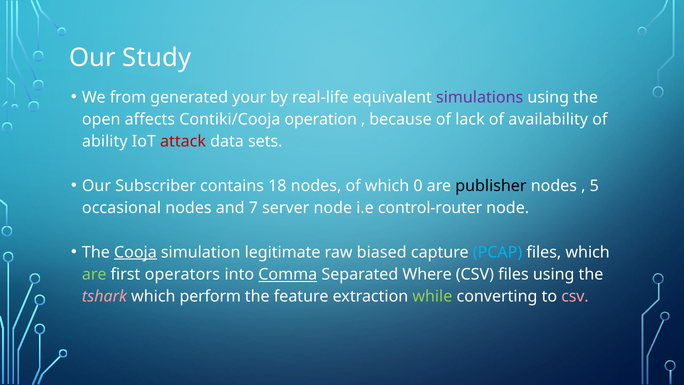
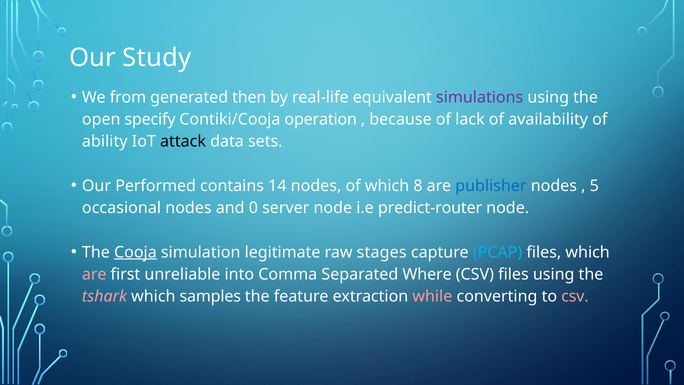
your: your -> then
affects: affects -> specify
attack colour: red -> black
Subscriber: Subscriber -> Performed
18: 18 -> 14
0: 0 -> 8
publisher colour: black -> blue
7: 7 -> 0
control-router: control-router -> predict-router
biased: biased -> stages
are at (94, 274) colour: light green -> pink
operators: operators -> unreliable
Comma underline: present -> none
perform: perform -> samples
while colour: light green -> pink
